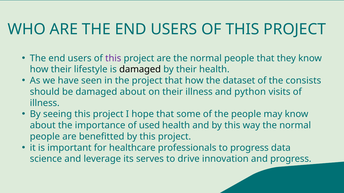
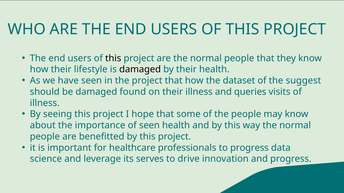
this at (113, 58) colour: purple -> black
consists: consists -> suggest
damaged about: about -> found
python: python -> queries
of used: used -> seen
